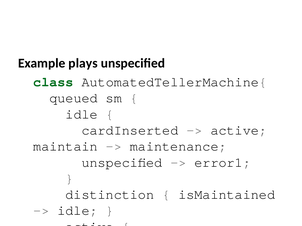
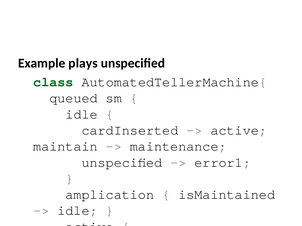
distinction: distinction -> amplication
